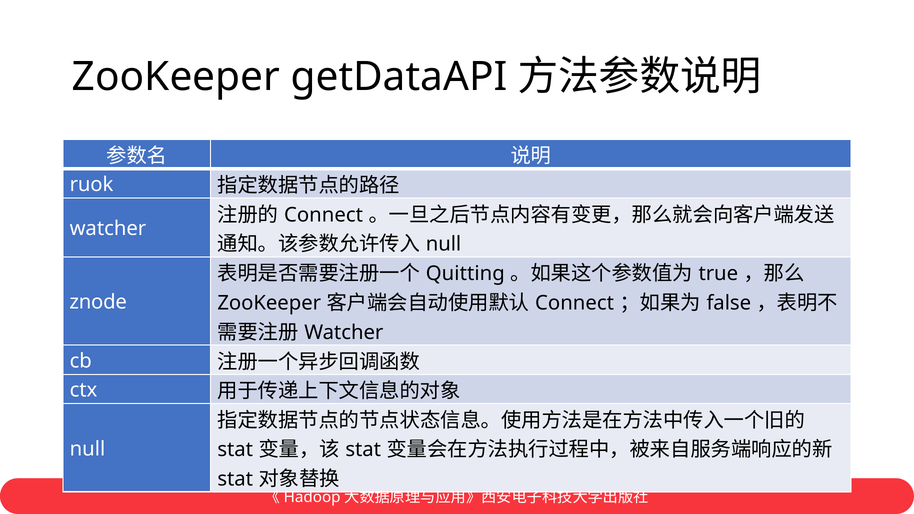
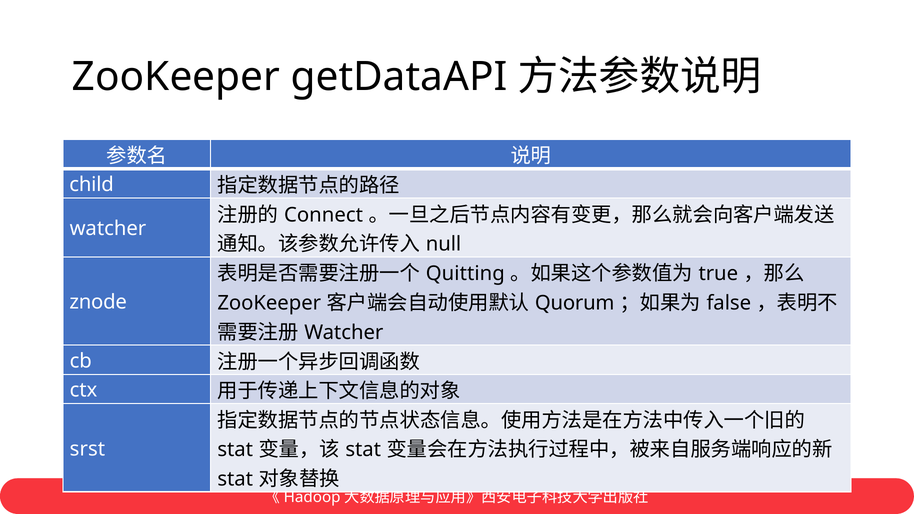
ruok: ruok -> child
Connect at (575, 303): Connect -> Quorum
null at (87, 449): null -> srst
